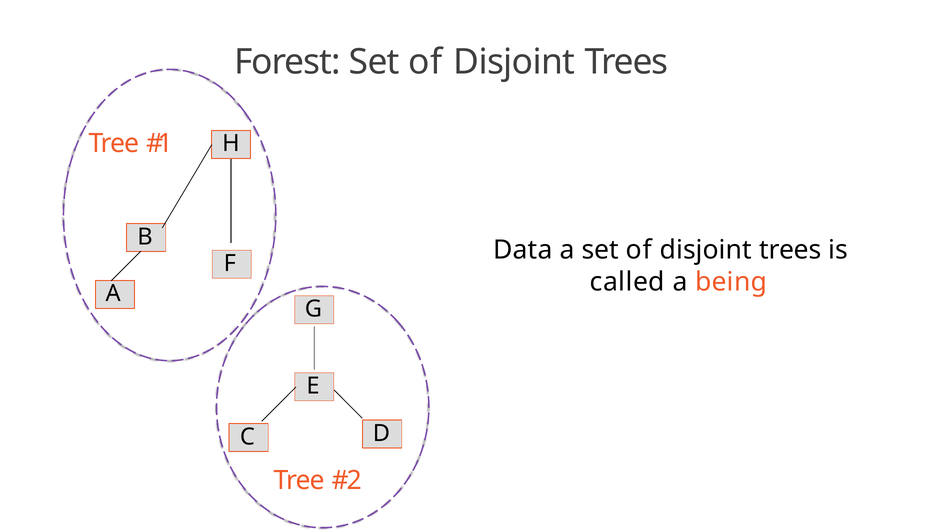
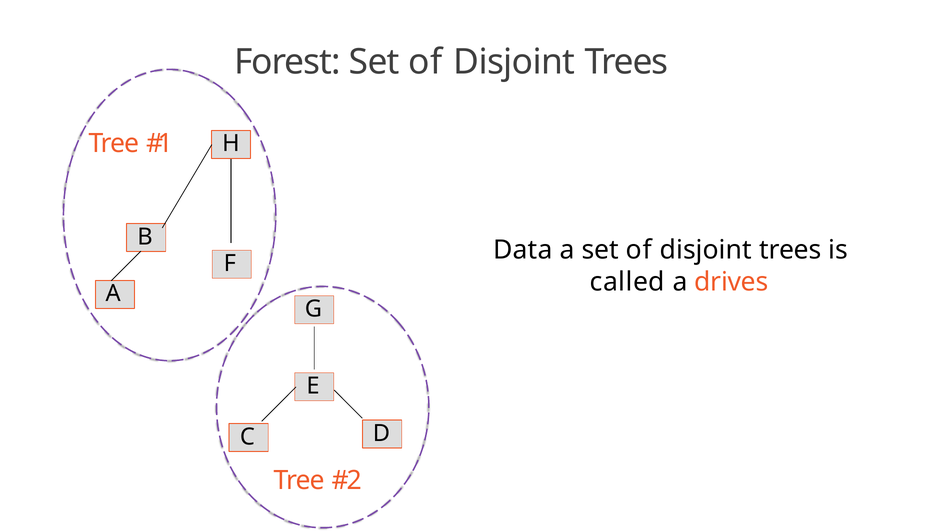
being: being -> drives
